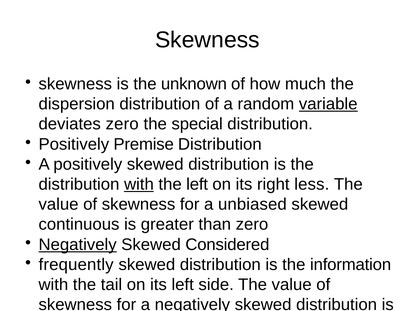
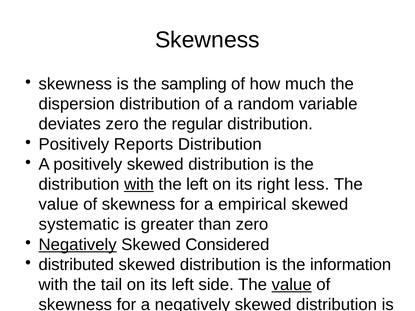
unknown: unknown -> sampling
variable underline: present -> none
special: special -> regular
Premise: Premise -> Reports
unbiased: unbiased -> empirical
continuous: continuous -> systematic
frequently: frequently -> distributed
value at (292, 285) underline: none -> present
